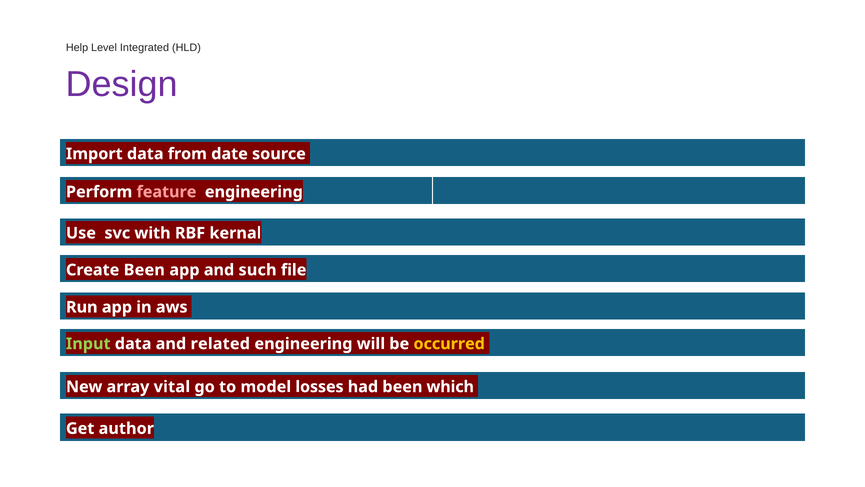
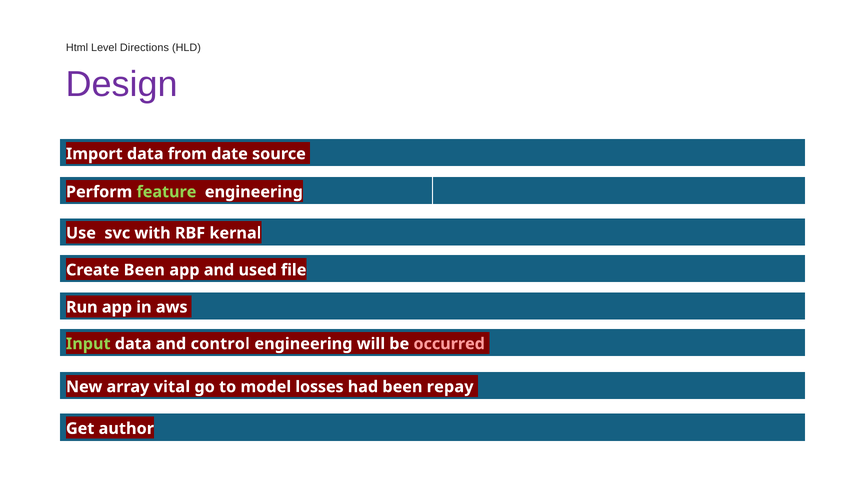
Help: Help -> Html
Integrated: Integrated -> Directions
feature colour: pink -> light green
such: such -> used
related: related -> control
occurred colour: yellow -> pink
which: which -> repay
